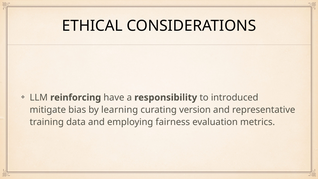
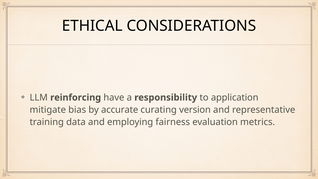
introduced: introduced -> application
learning: learning -> accurate
